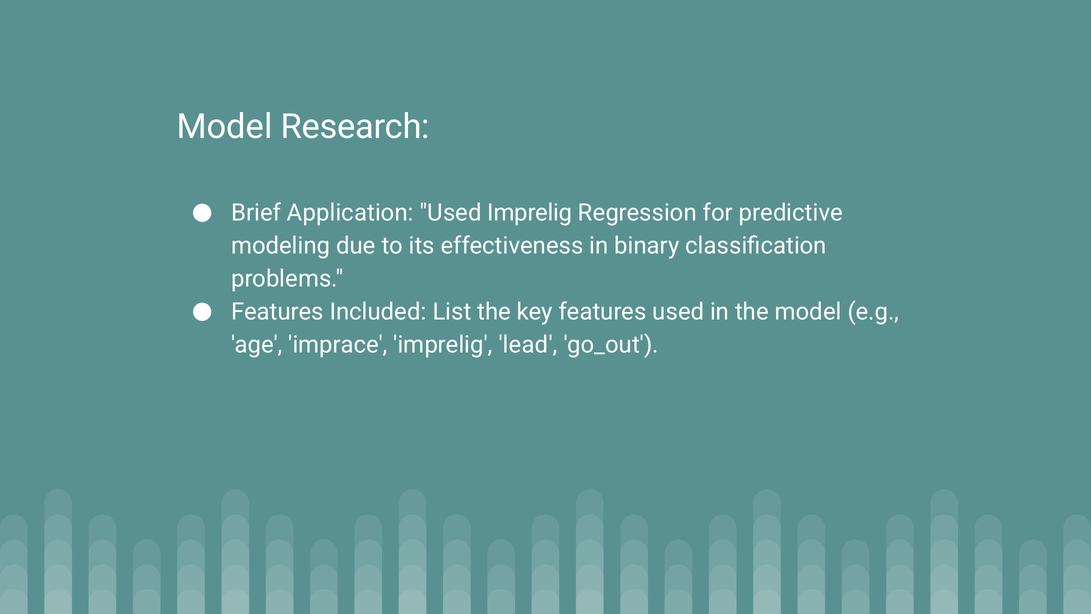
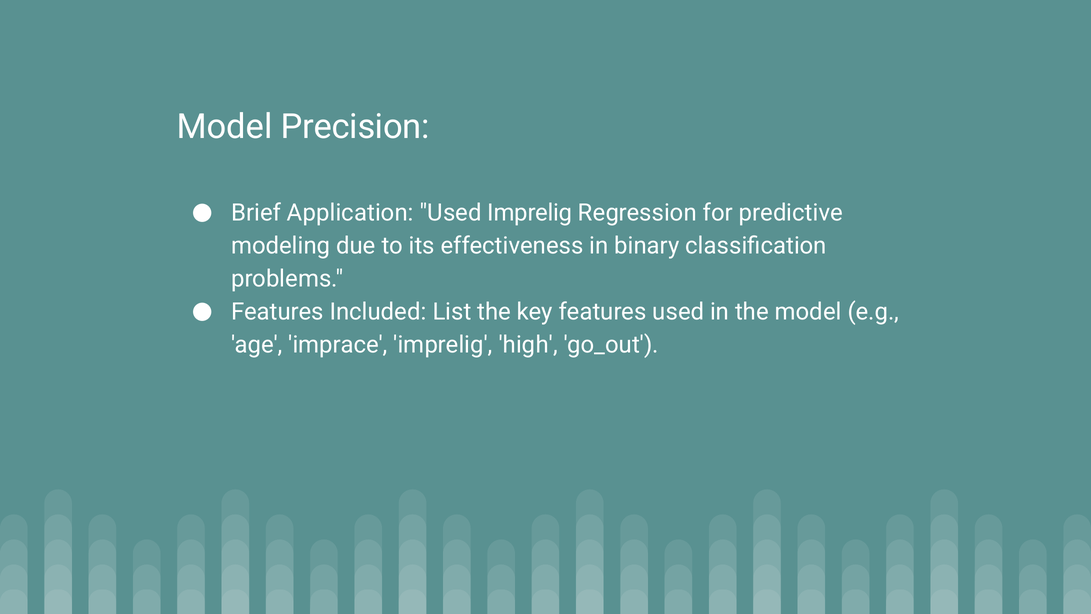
Research: Research -> Precision
lead: lead -> high
